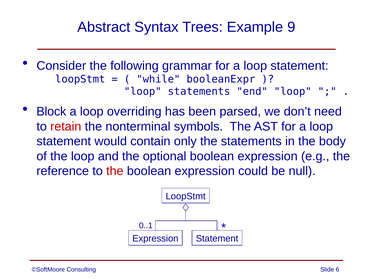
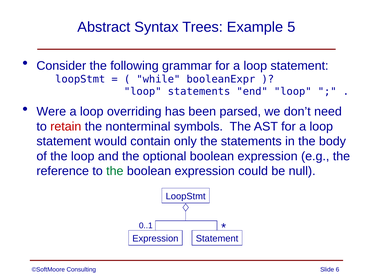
9: 9 -> 5
Block: Block -> Were
the at (115, 172) colour: red -> green
